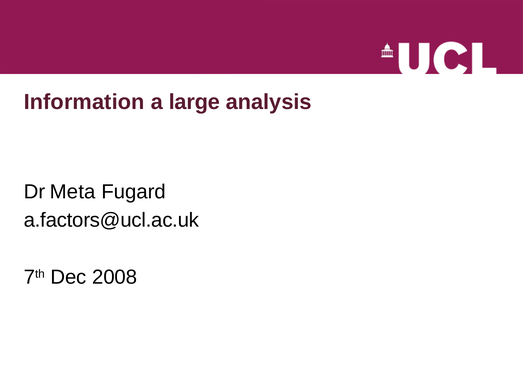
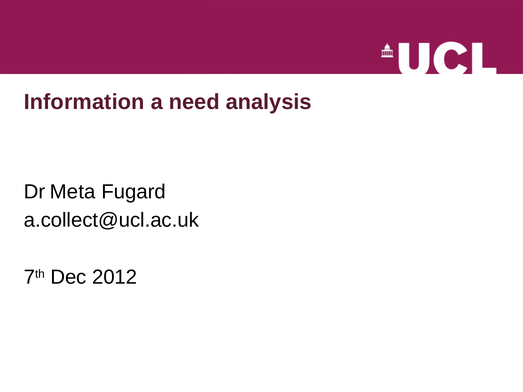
large: large -> need
a.factors@ucl.ac.uk: a.factors@ucl.ac.uk -> a.collect@ucl.ac.uk
2008: 2008 -> 2012
